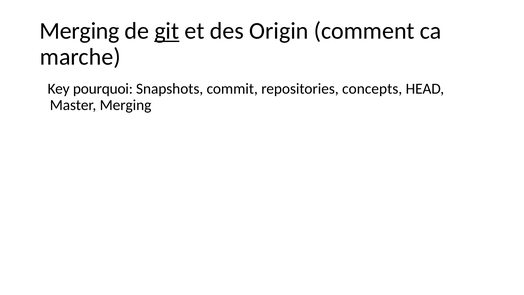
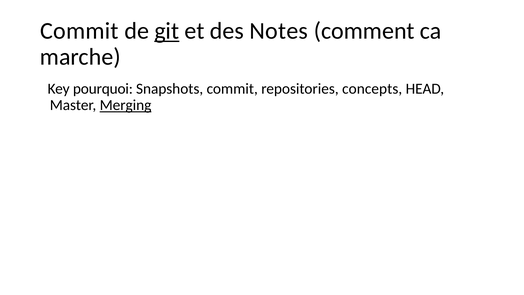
Merging at (80, 31): Merging -> Commit
Origin: Origin -> Notes
Merging at (126, 105) underline: none -> present
